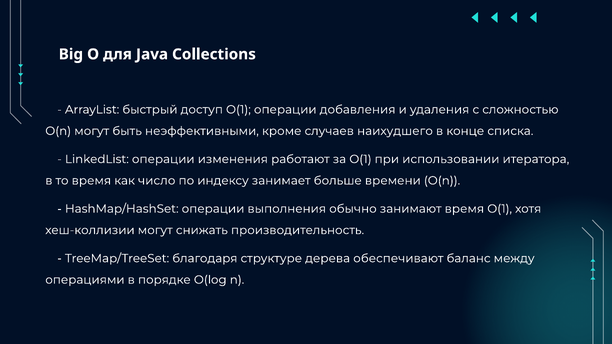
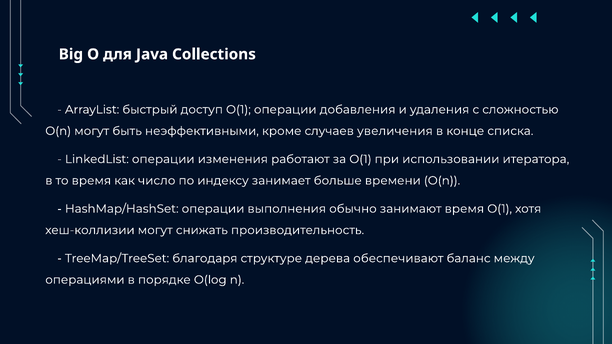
наихудшего: наихудшего -> увеличения
